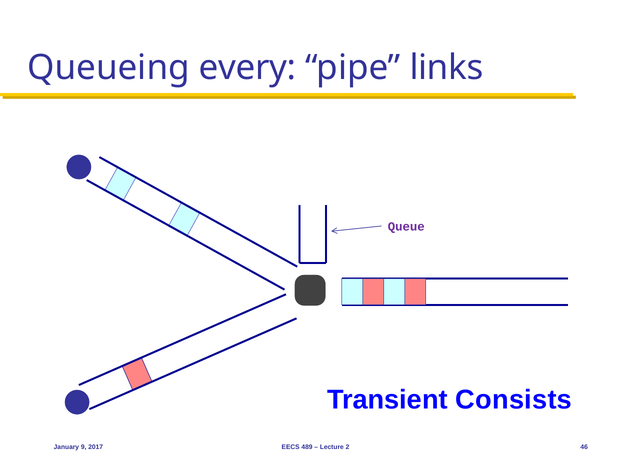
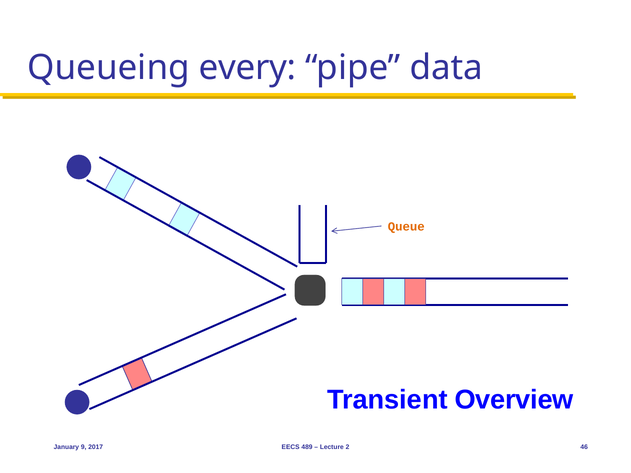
links: links -> data
Queue colour: purple -> orange
Consists: Consists -> Overview
